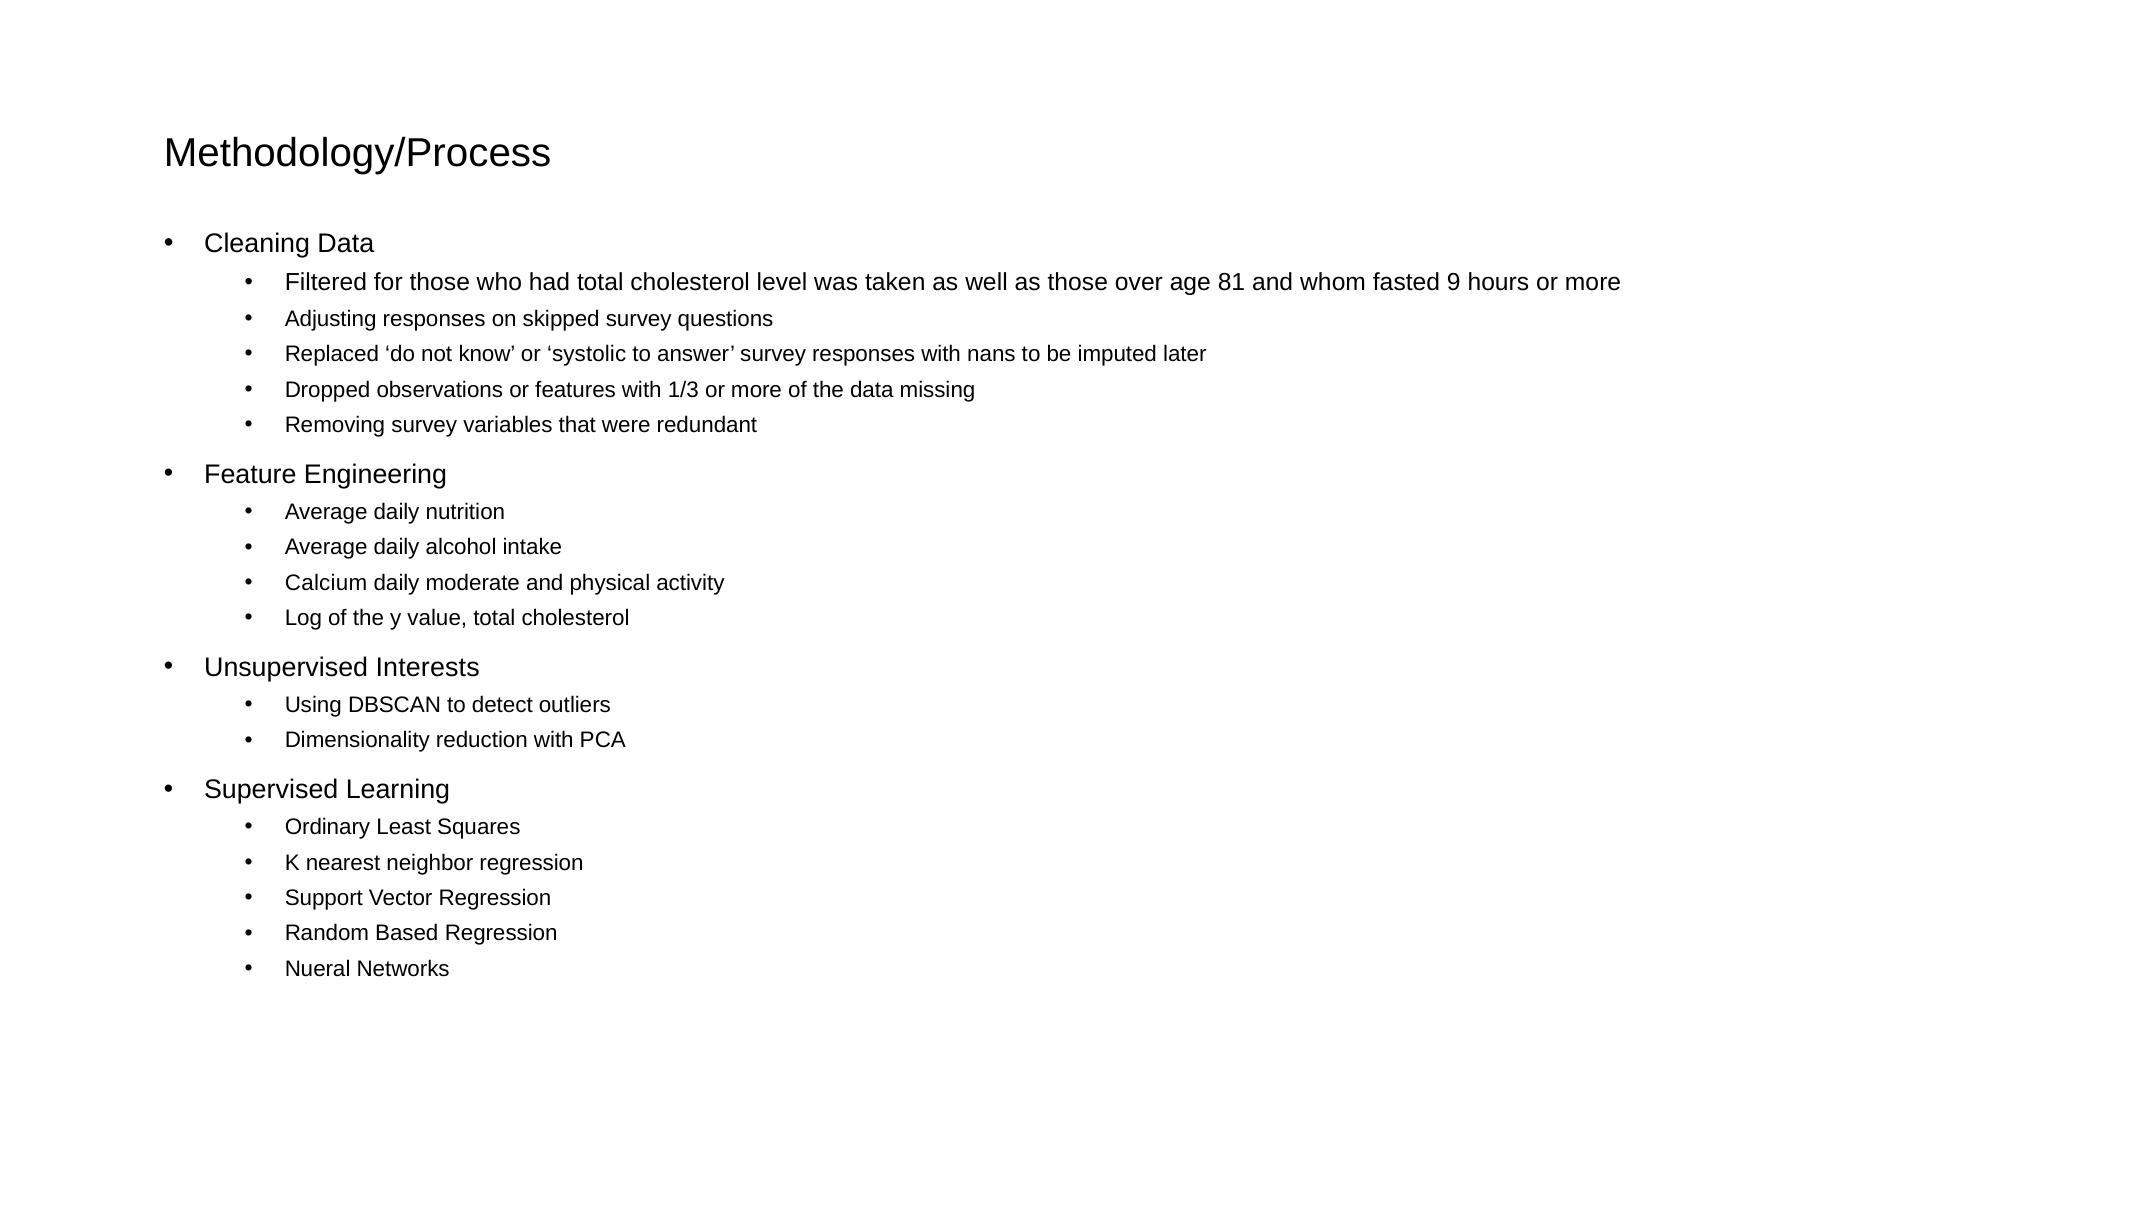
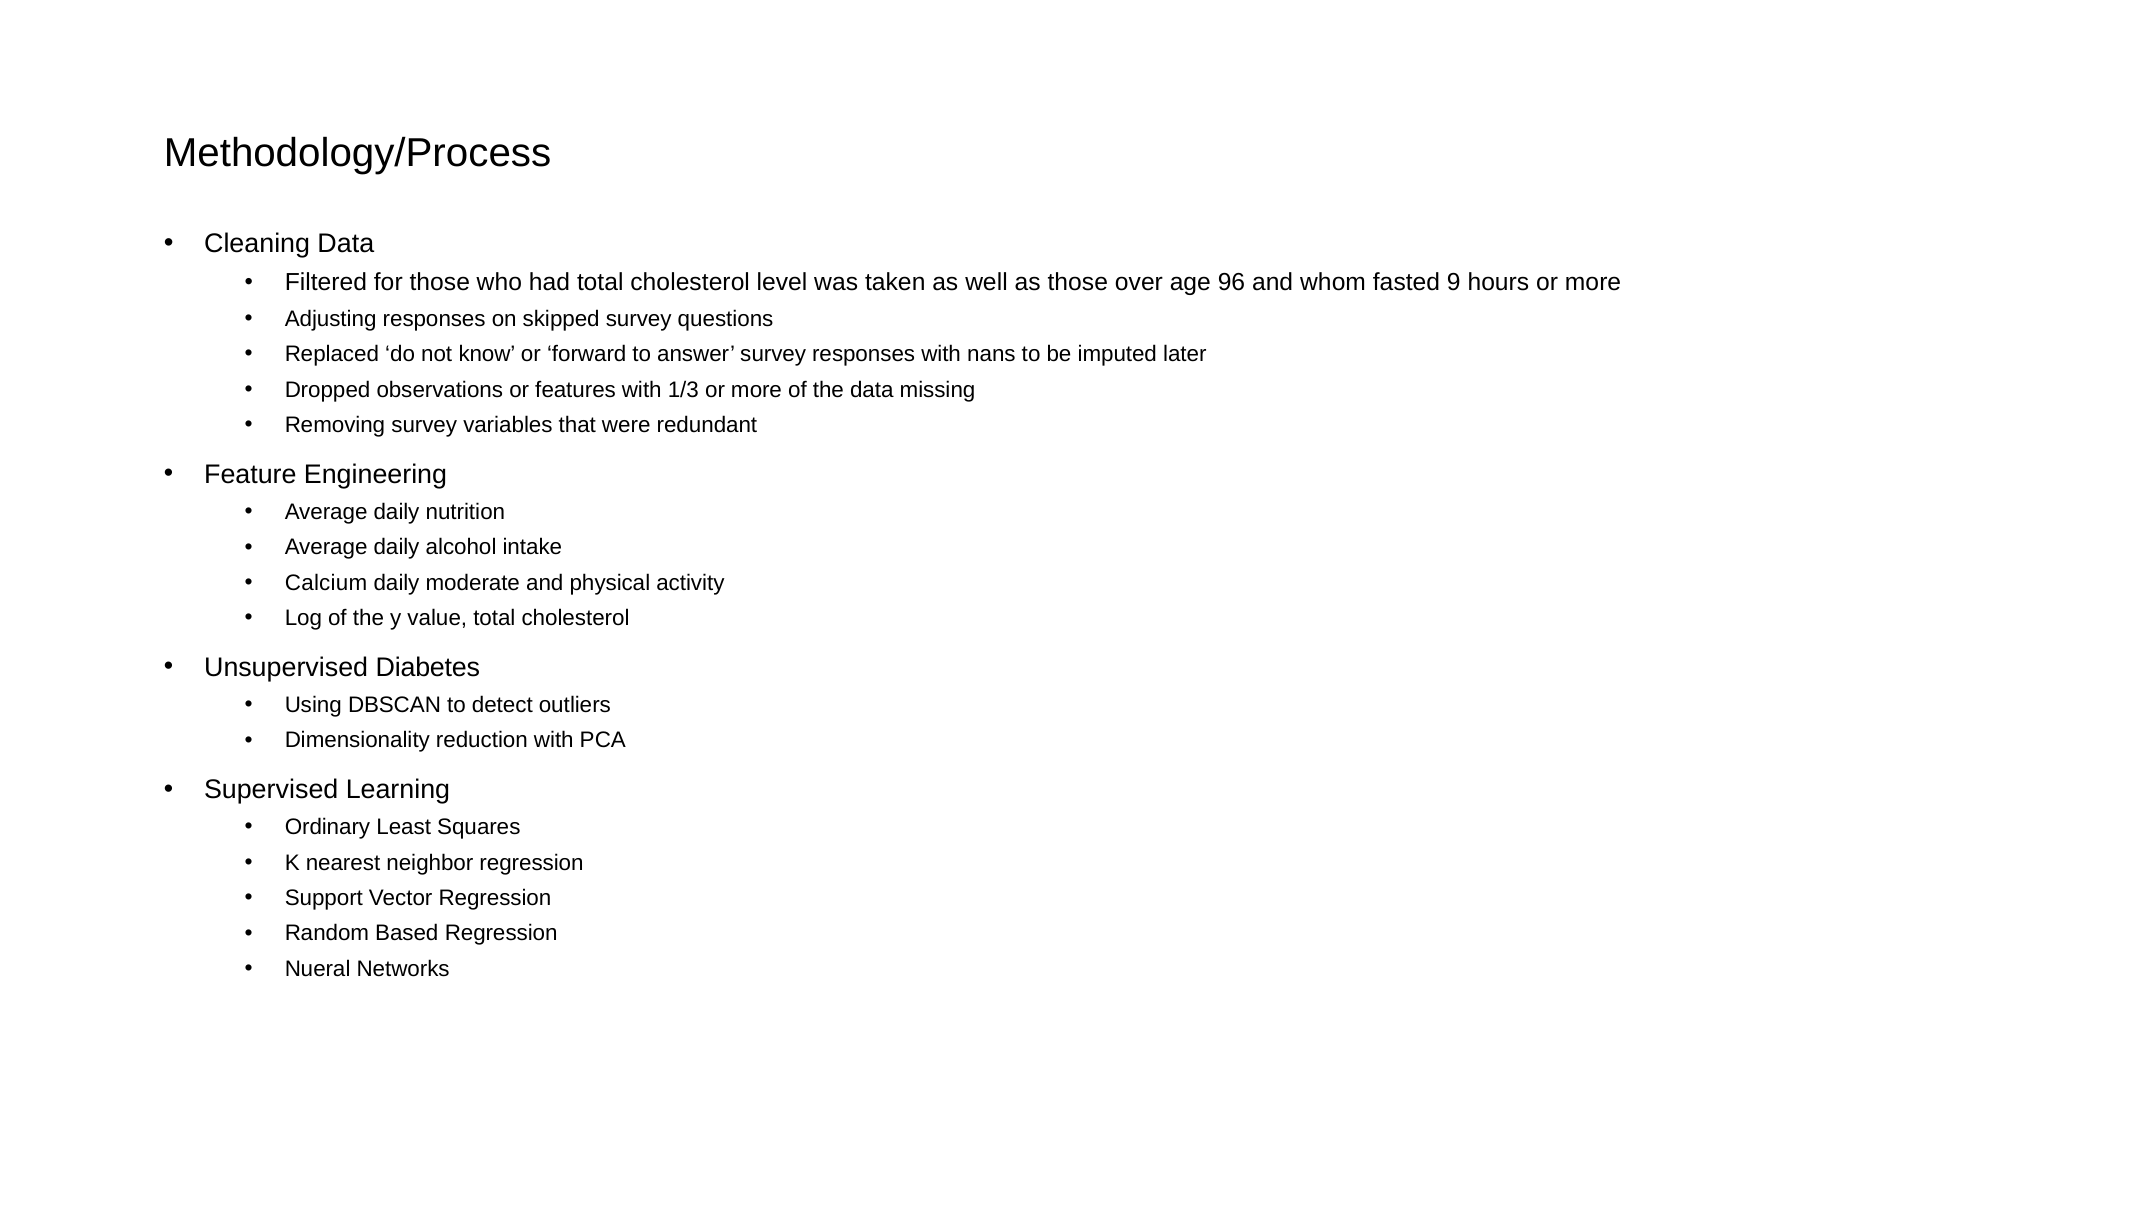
81: 81 -> 96
systolic: systolic -> forward
Interests: Interests -> Diabetes
